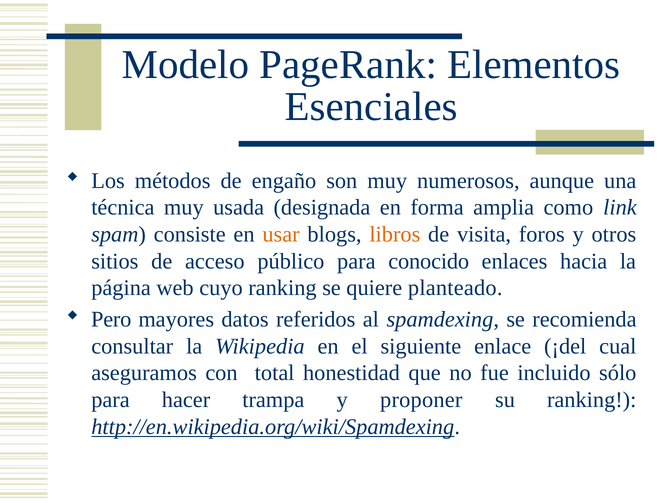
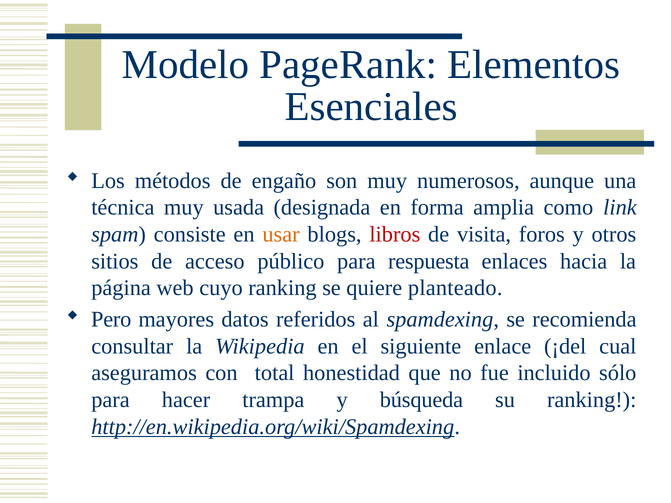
libros colour: orange -> red
conocido: conocido -> respuesta
proponer: proponer -> búsqueda
